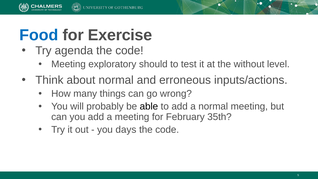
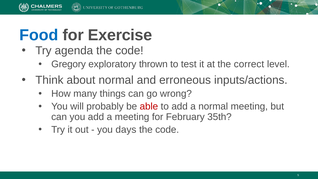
Meeting at (69, 64): Meeting -> Gregory
should: should -> thrown
without: without -> correct
able colour: black -> red
